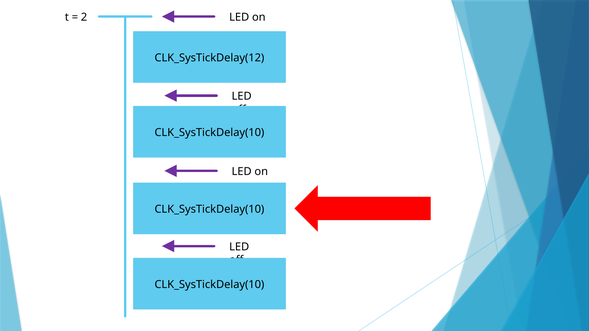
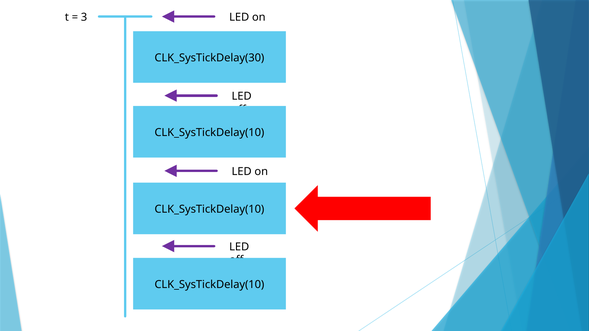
2: 2 -> 3
CLK_SysTickDelay(12: CLK_SysTickDelay(12 -> CLK_SysTickDelay(30
